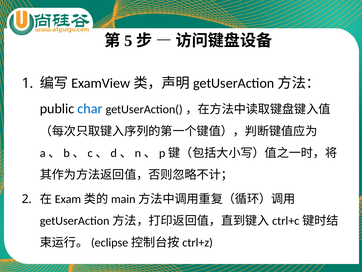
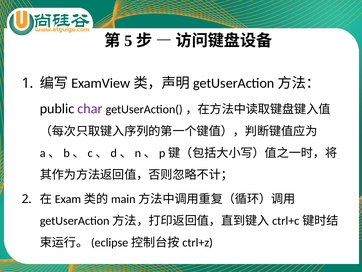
char colour: blue -> purple
